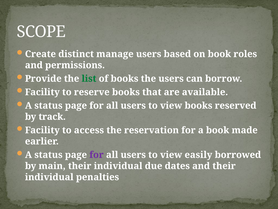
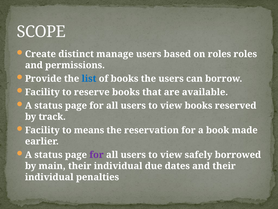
on book: book -> roles
list colour: green -> blue
access: access -> means
easily: easily -> safely
